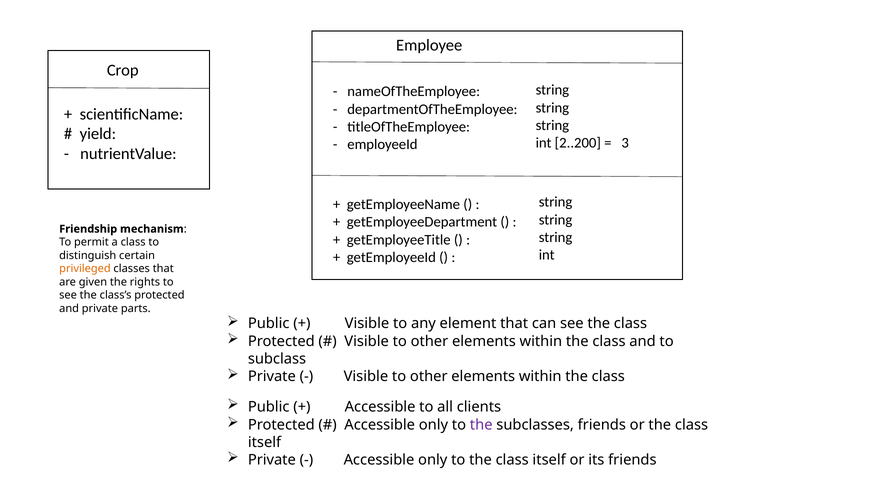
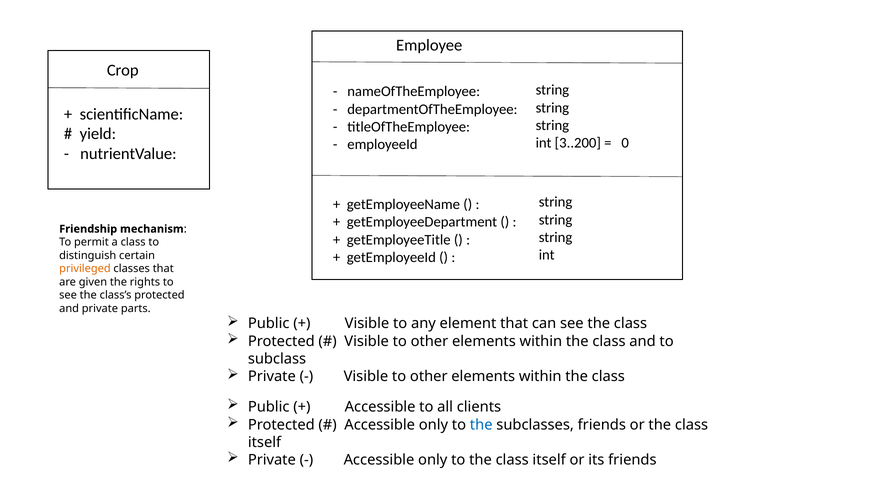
2..200: 2..200 -> 3..200
3: 3 -> 0
the at (481, 425) colour: purple -> blue
